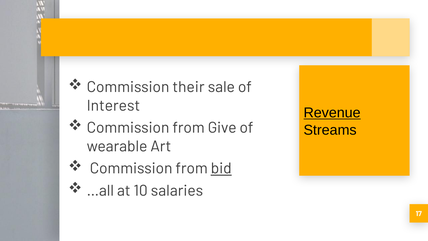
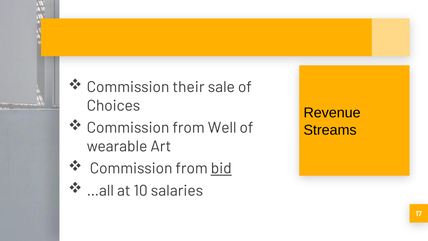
Interest: Interest -> Choices
Revenue underline: present -> none
Give: Give -> Well
